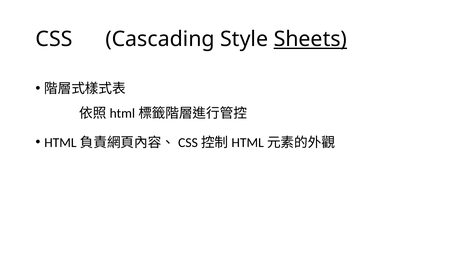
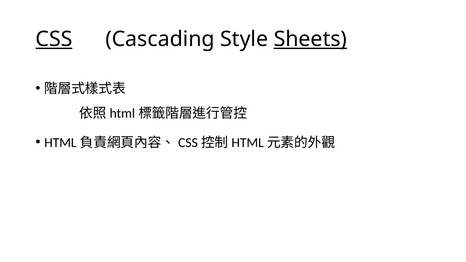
CSS underline: none -> present
